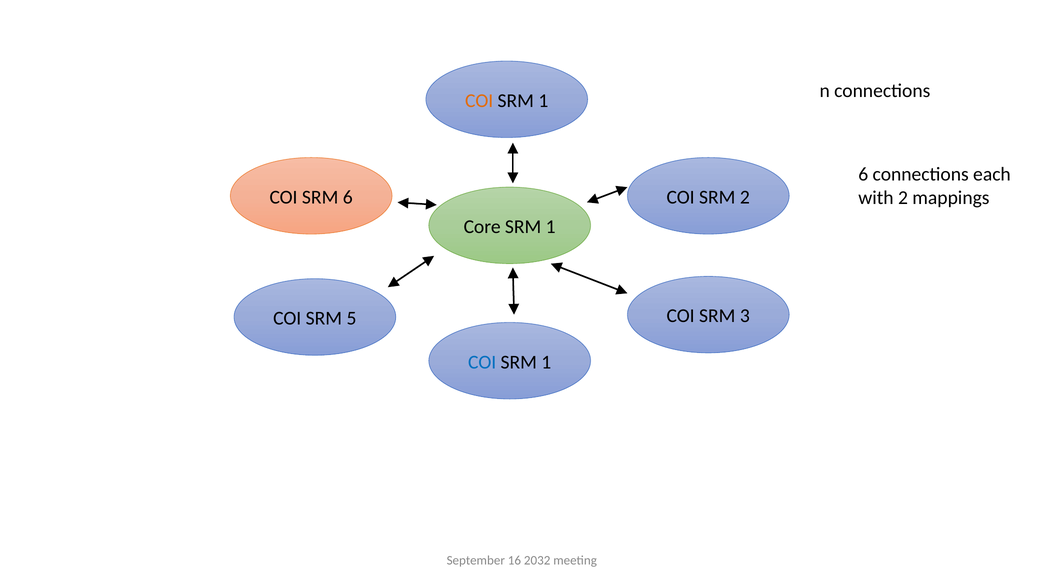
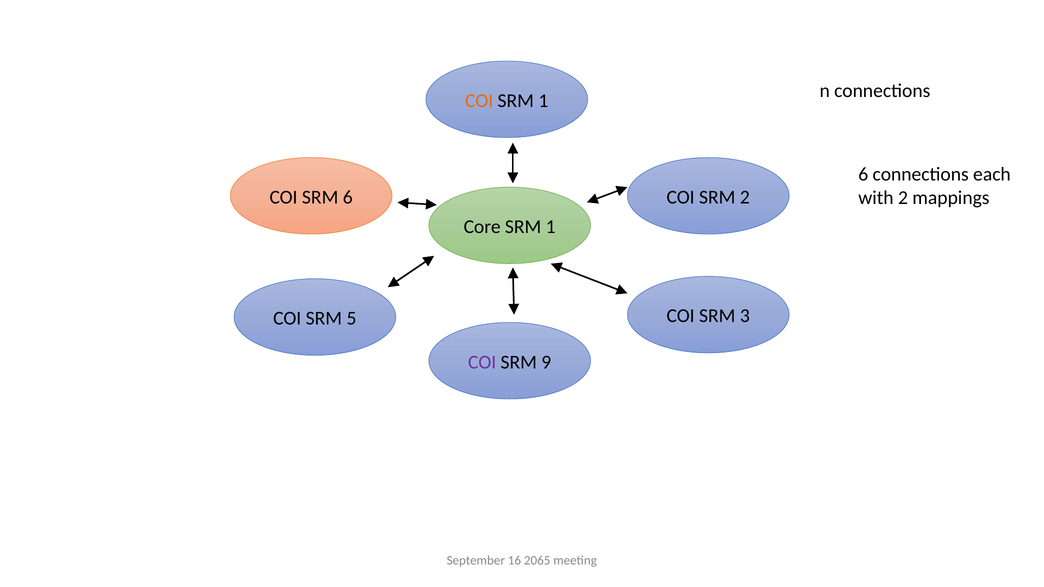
COI at (482, 362) colour: blue -> purple
1 at (546, 362): 1 -> 9
2032: 2032 -> 2065
